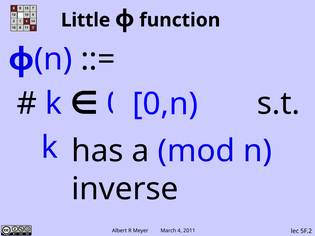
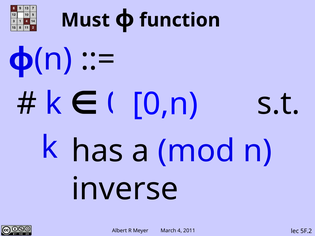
Little: Little -> Must
